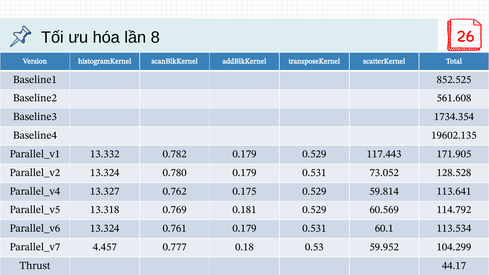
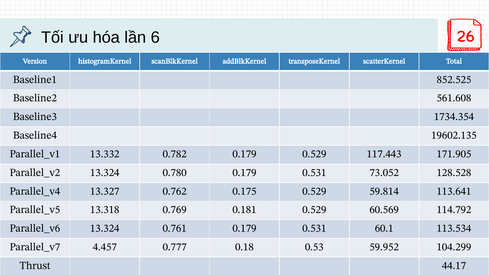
8: 8 -> 6
